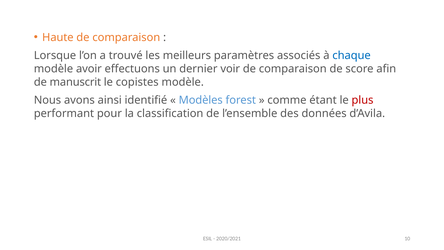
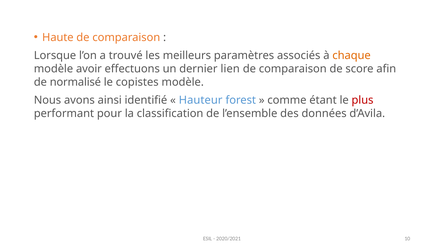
chaque colour: blue -> orange
voir: voir -> lien
manuscrit: manuscrit -> normalisé
Modèles: Modèles -> Hauteur
